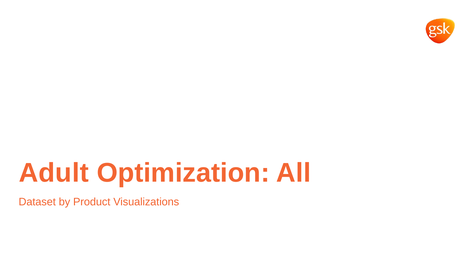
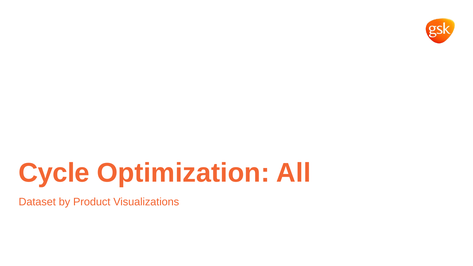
Adult: Adult -> Cycle
